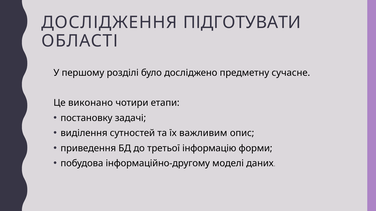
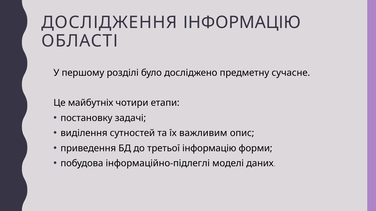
ДОСЛІДЖЕННЯ ПІДГОТУВАТИ: ПІДГОТУВАТИ -> ІНФОРМАЦІЮ
виконано: виконано -> майбутніх
інформаційно-другому: інформаційно-другому -> інформаційно-підлеглі
